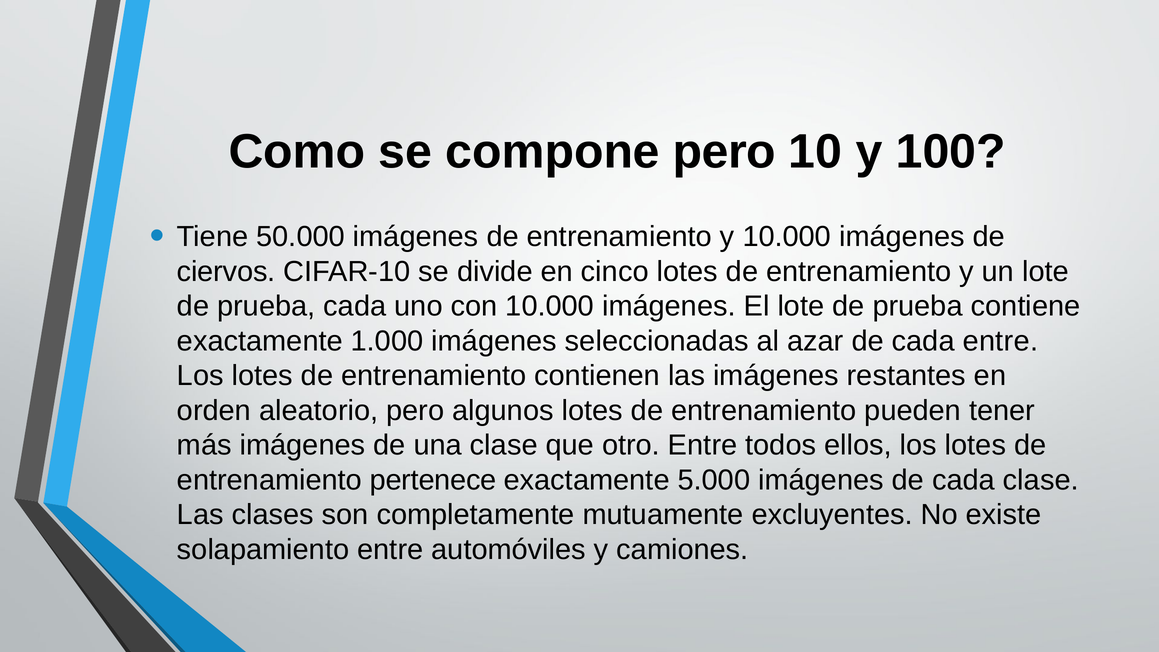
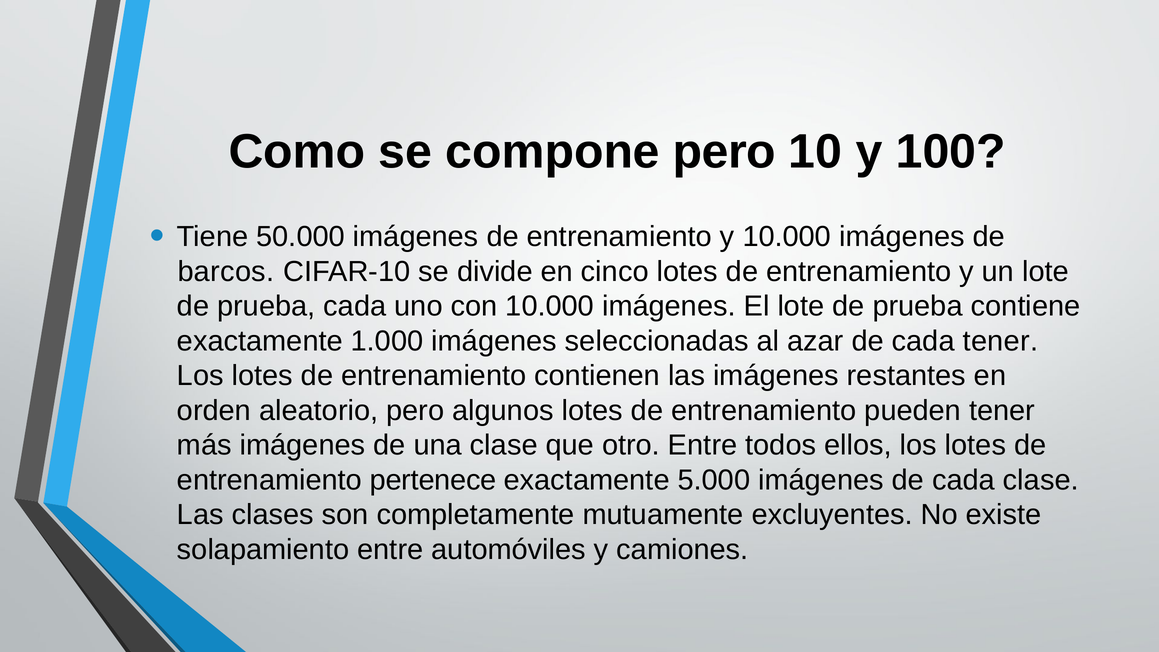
ciervos: ciervos -> barcos
cada entre: entre -> tener
